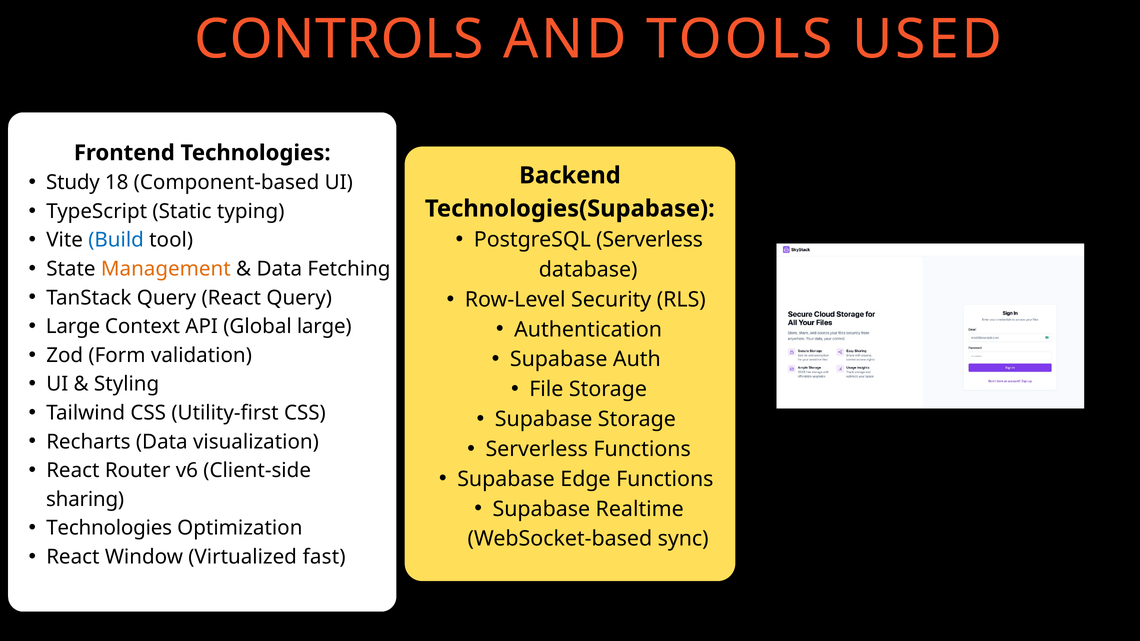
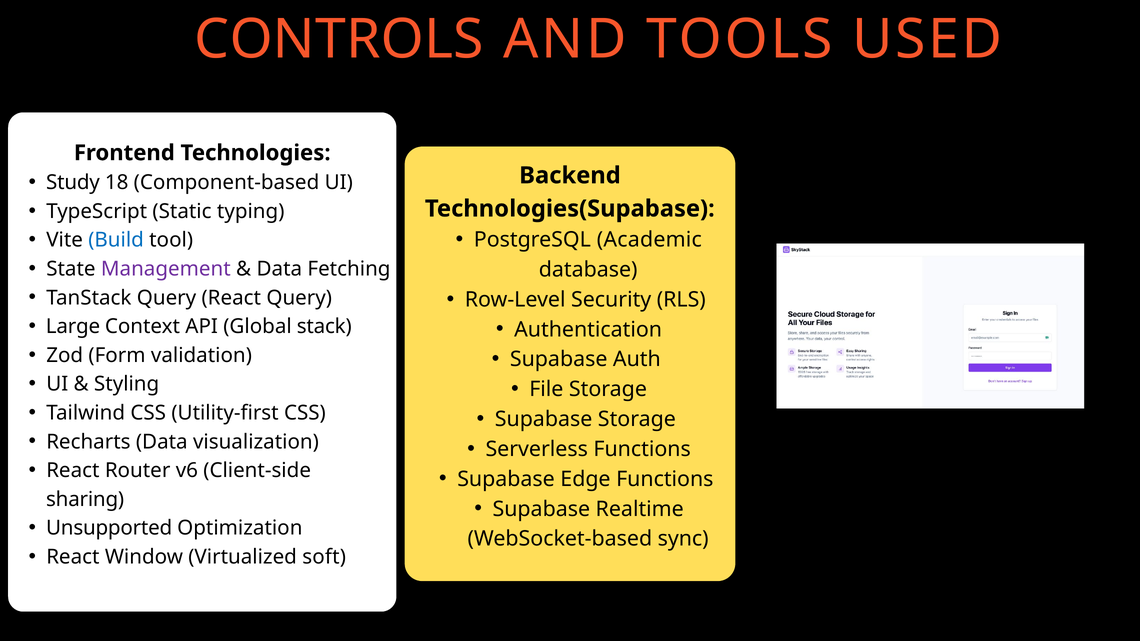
PostgreSQL Serverless: Serverless -> Academic
Management colour: orange -> purple
Global large: large -> stack
Technologies at (109, 528): Technologies -> Unsupported
fast: fast -> soft
